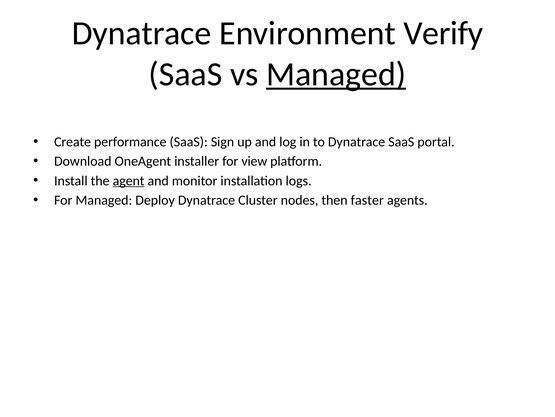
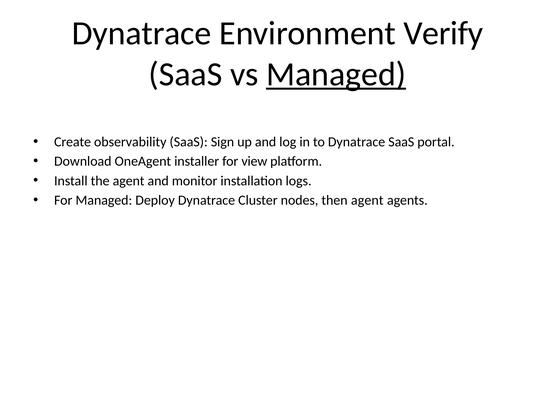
performance: performance -> observability
agent at (129, 180) underline: present -> none
then faster: faster -> agent
